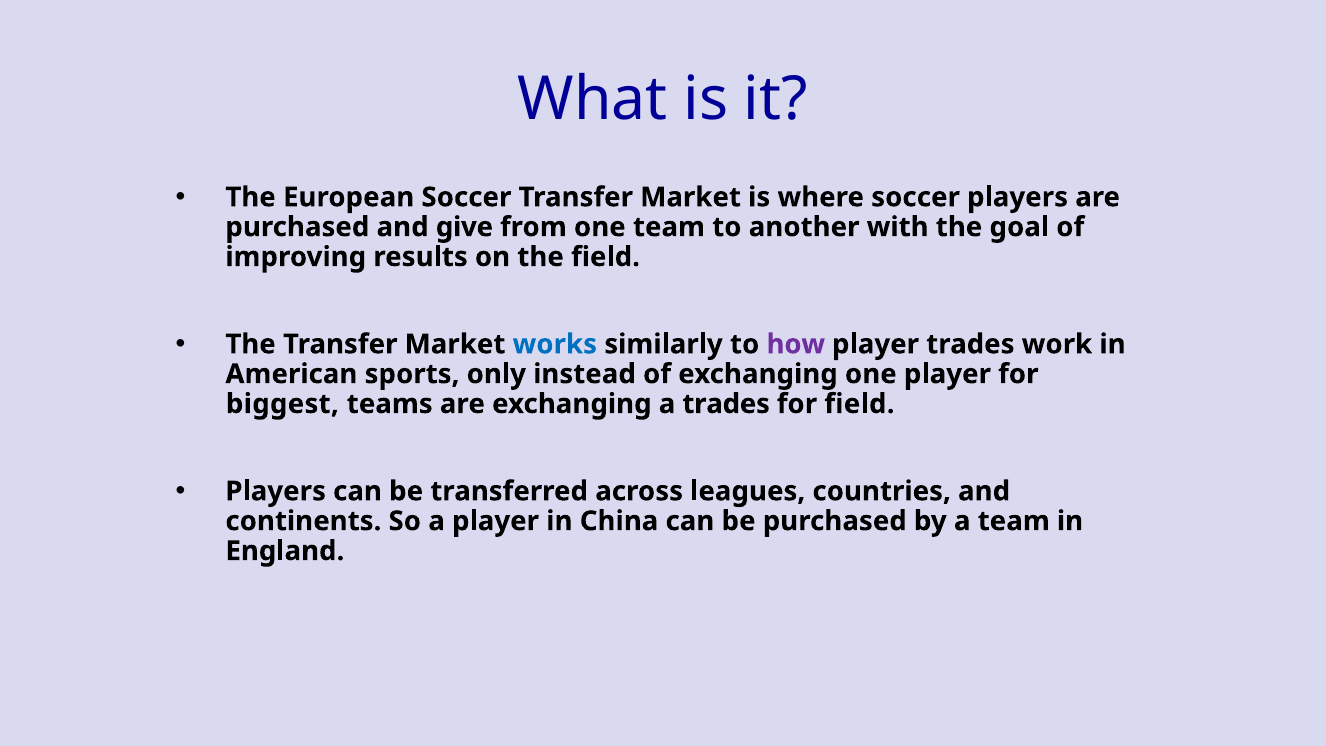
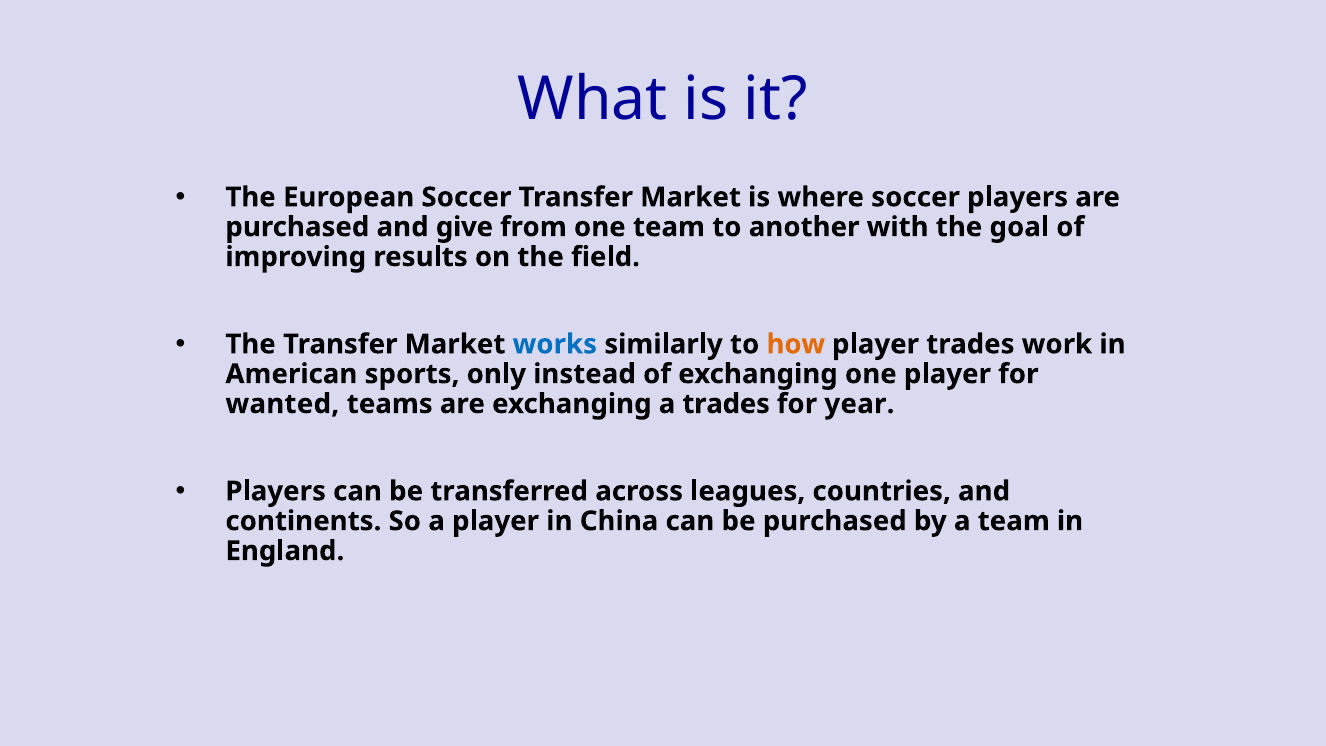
how colour: purple -> orange
biggest: biggest -> wanted
for field: field -> year
